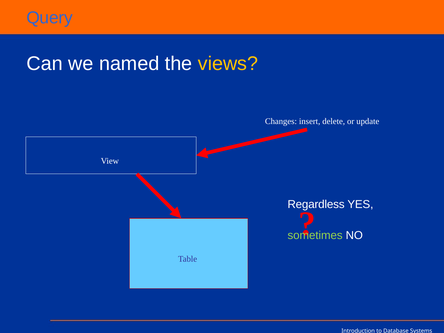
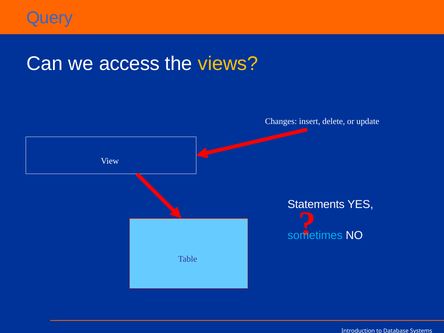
named: named -> access
Regardless: Regardless -> Statements
sometimes colour: light green -> light blue
